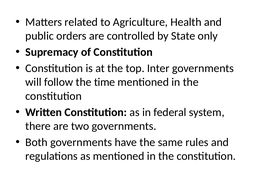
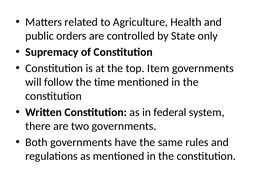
Inter: Inter -> Item
